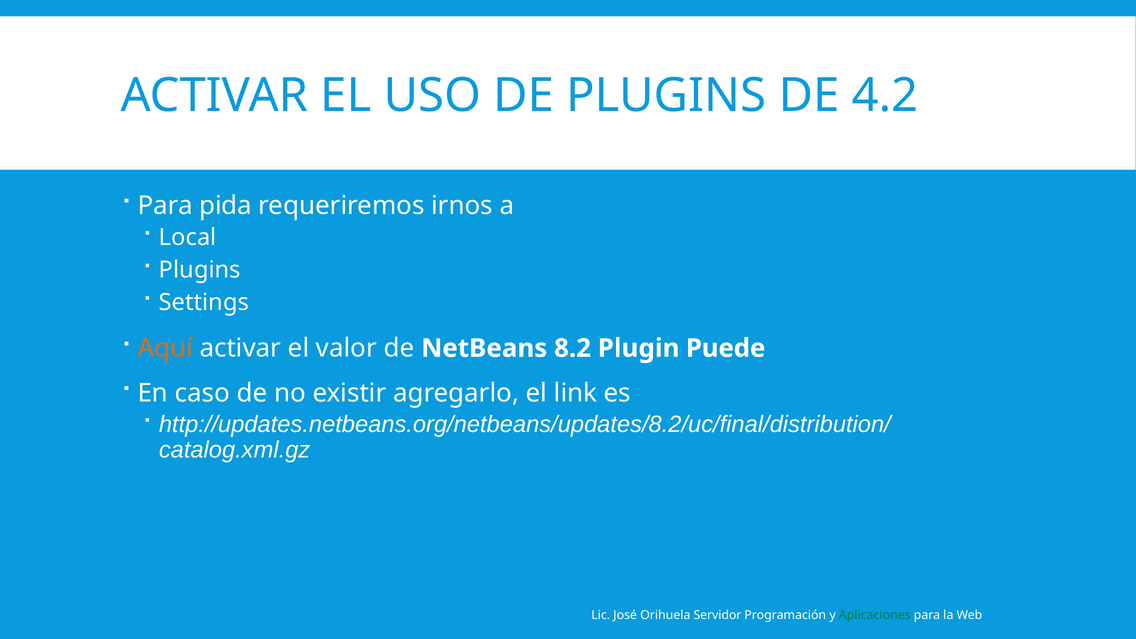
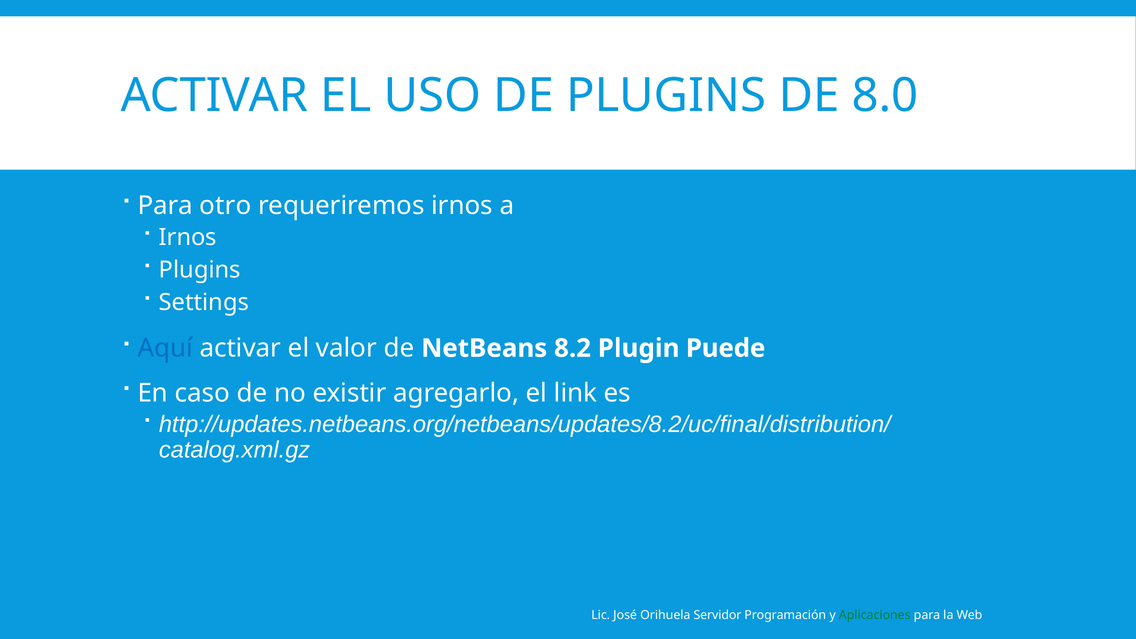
4.2: 4.2 -> 8.0
pida: pida -> otro
Local at (188, 237): Local -> Irnos
Aquí colour: orange -> blue
